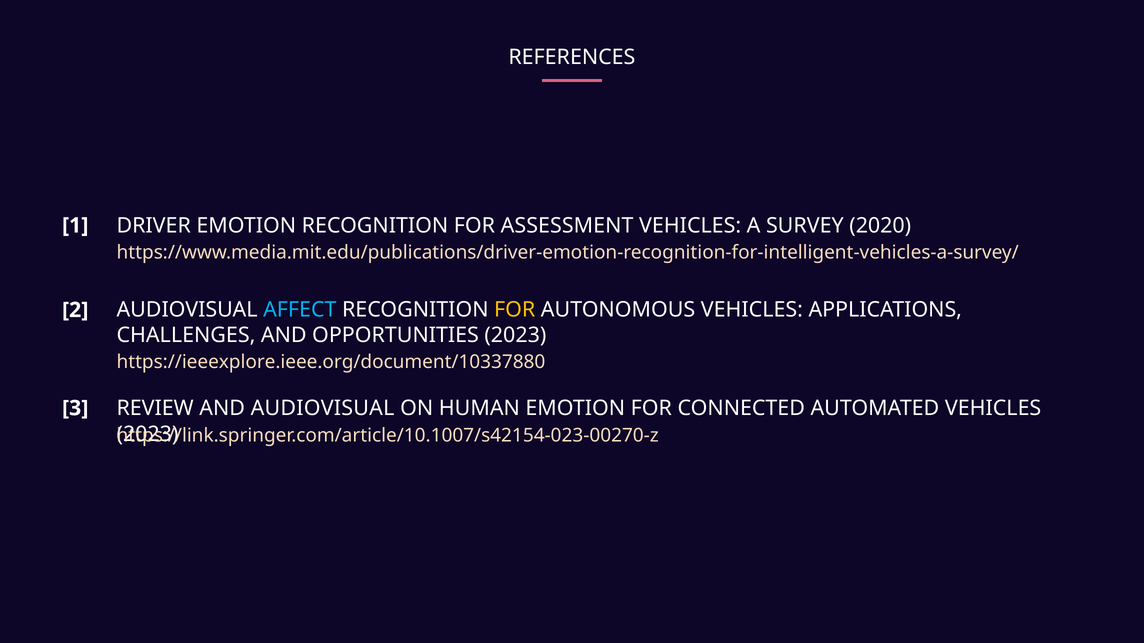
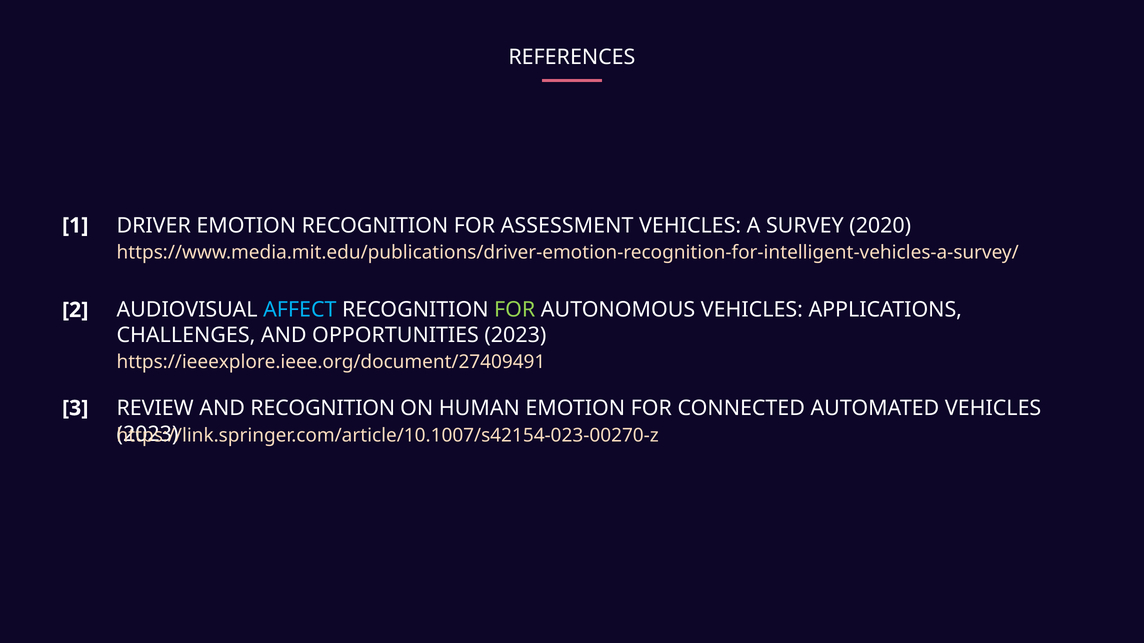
FOR at (515, 310) colour: yellow -> light green
https://ieeexplore.ieee.org/document/10337880: https://ieeexplore.ieee.org/document/10337880 -> https://ieeexplore.ieee.org/document/27409491
AND AUDIOVISUAL: AUDIOVISUAL -> RECOGNITION
